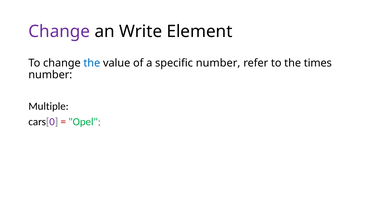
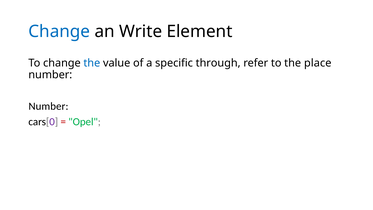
Change at (59, 31) colour: purple -> blue
specific number: number -> through
times: times -> place
Multiple at (49, 106): Multiple -> Number
